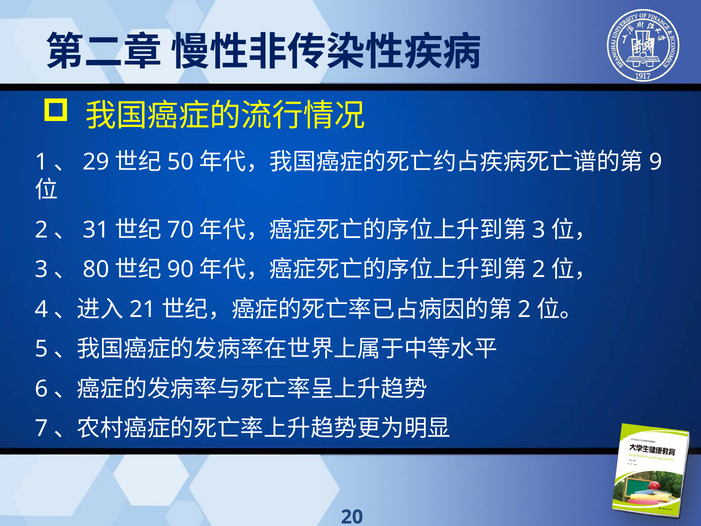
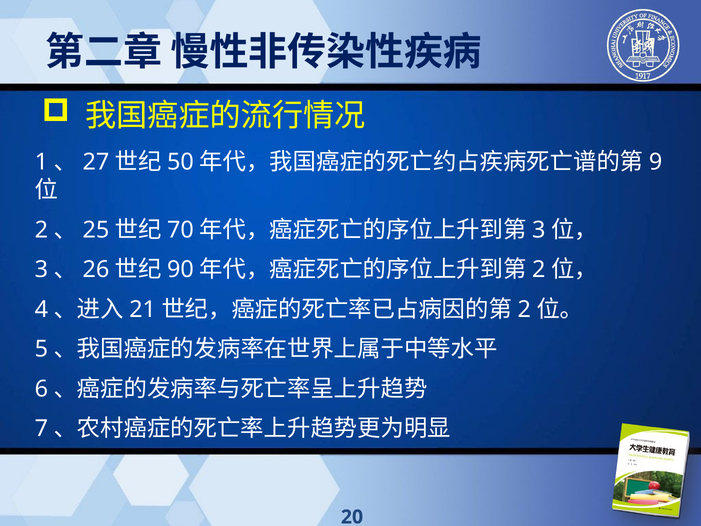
29: 29 -> 27
31: 31 -> 25
80: 80 -> 26
